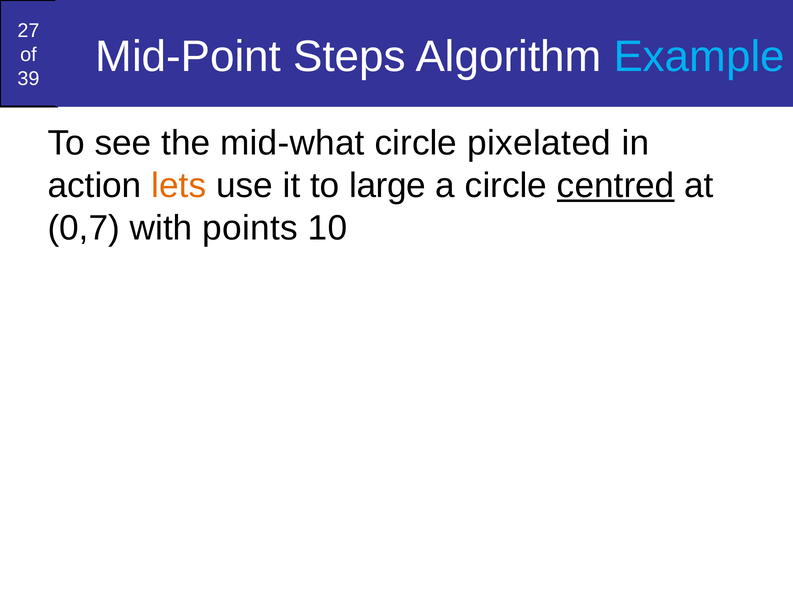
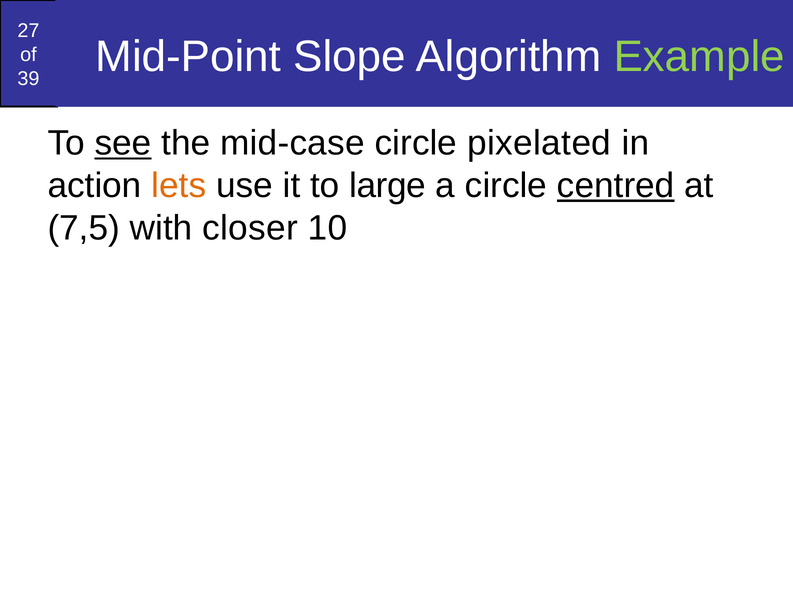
Steps: Steps -> Slope
Example colour: light blue -> light green
see underline: none -> present
mid-what: mid-what -> mid-case
0,7: 0,7 -> 7,5
points: points -> closer
